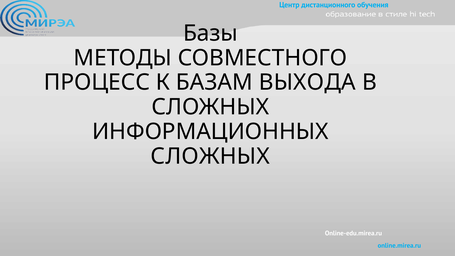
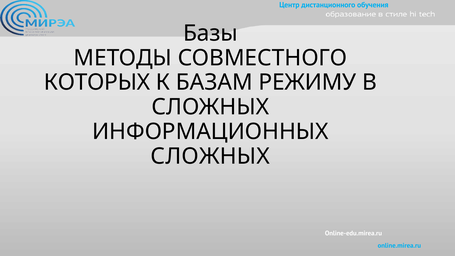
ПРОЦЕСС: ПРОЦЕСС -> КОТОРЫХ
ВЫХОДА: ВЫХОДА -> РЕЖИМУ
